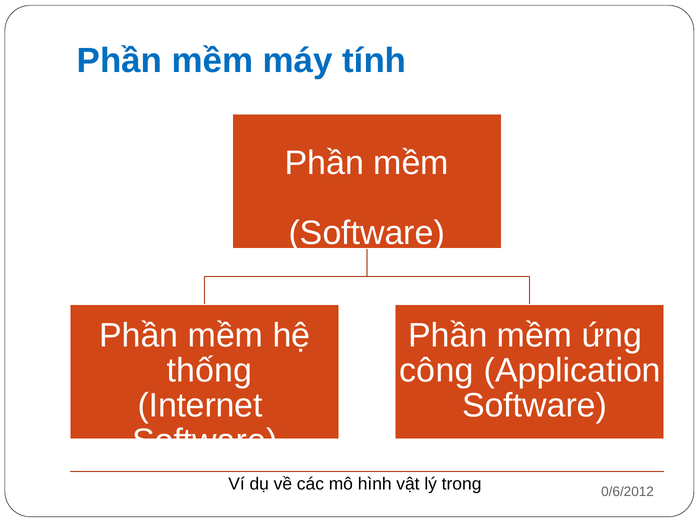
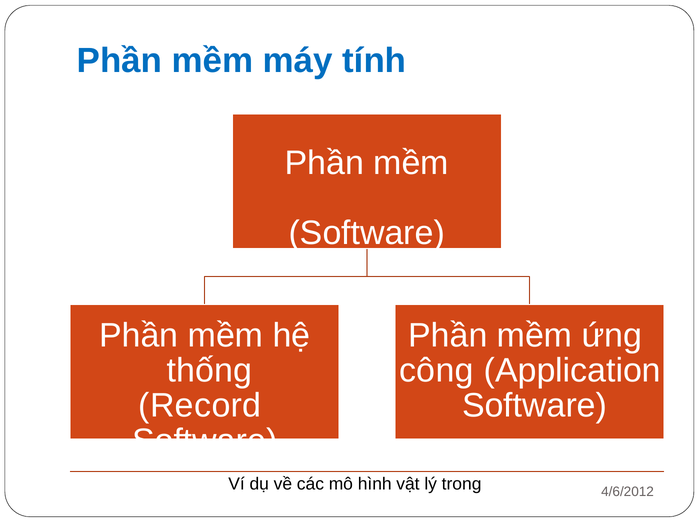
Internet: Internet -> Record
0/6/2012: 0/6/2012 -> 4/6/2012
